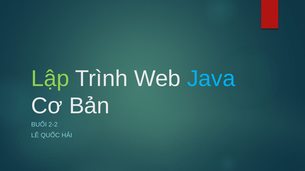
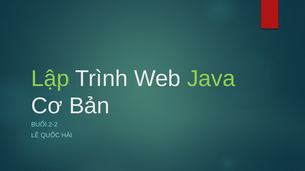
Java colour: light blue -> light green
